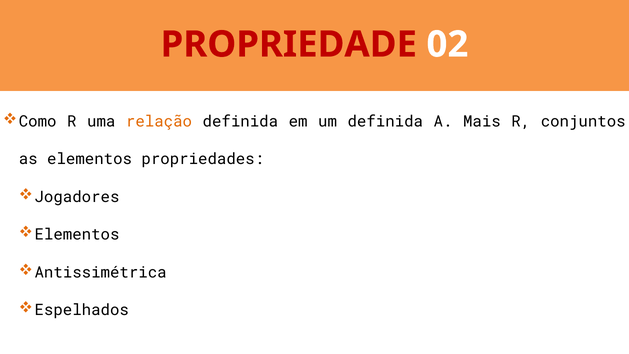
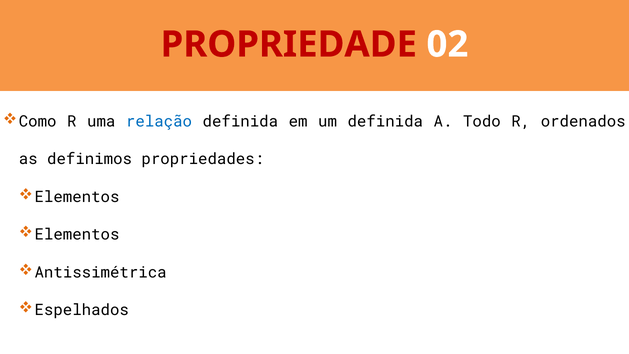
relação colour: orange -> blue
Mais: Mais -> Todo
conjuntos: conjuntos -> ordenados
as elementos: elementos -> definimos
Jogadores at (77, 197): Jogadores -> Elementos
